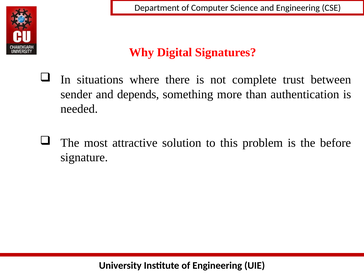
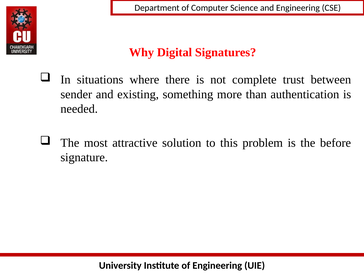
depends: depends -> existing
